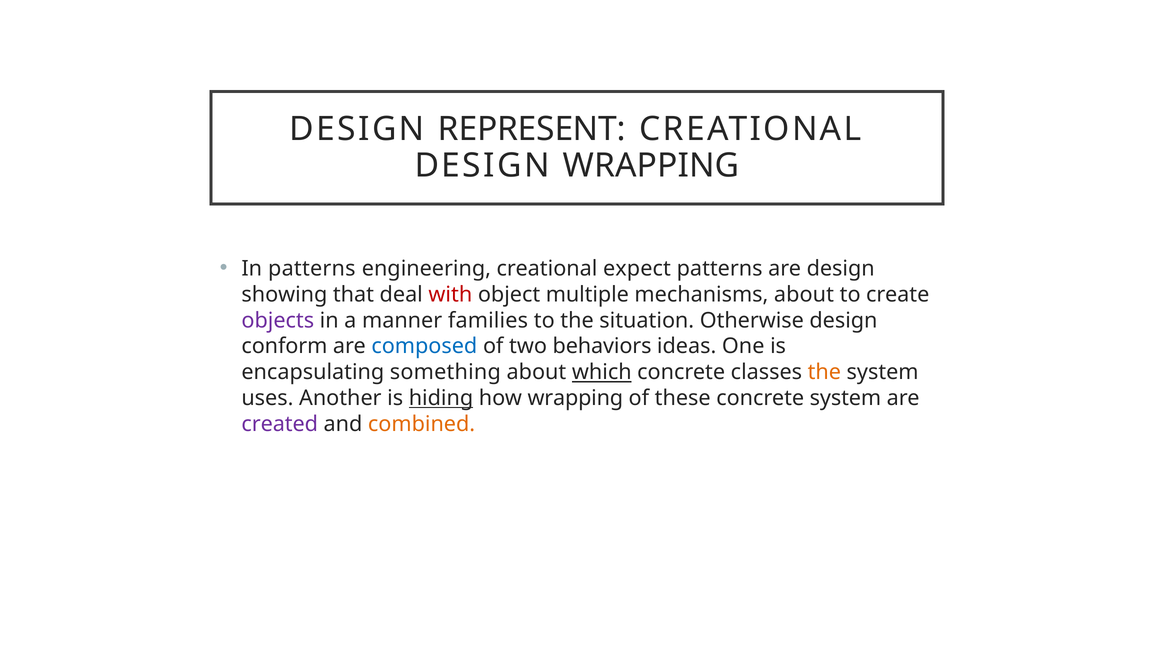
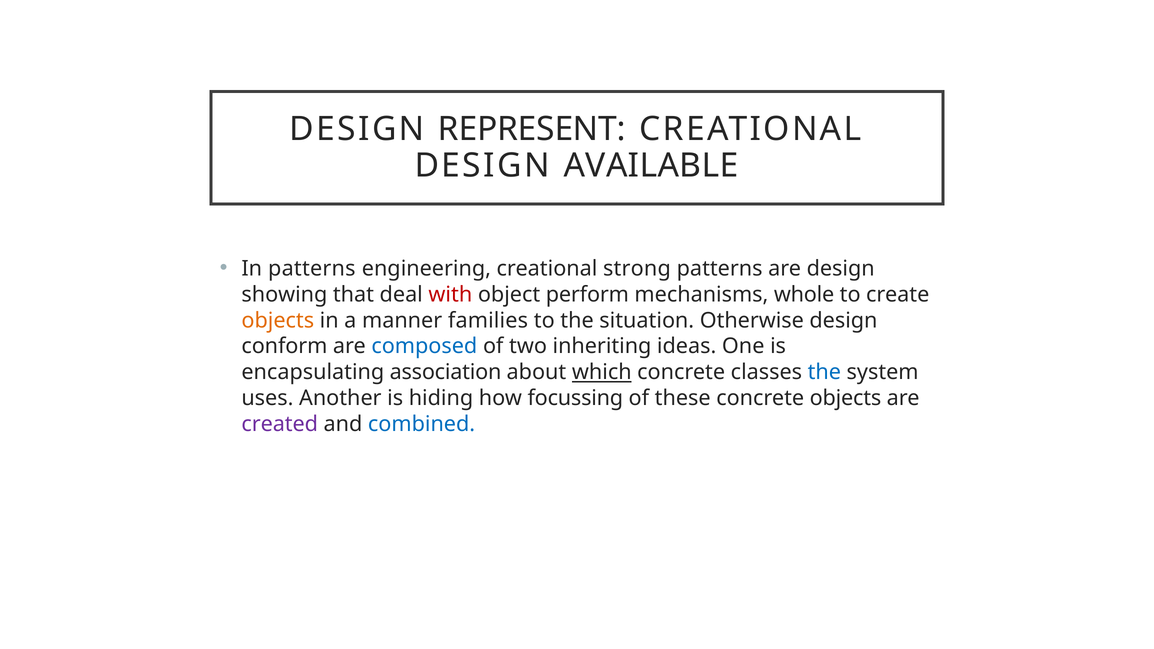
DESIGN WRAPPING: WRAPPING -> AVAILABLE
expect: expect -> strong
multiple: multiple -> perform
mechanisms about: about -> whole
objects at (278, 320) colour: purple -> orange
behaviors: behaviors -> inheriting
something: something -> association
the at (824, 372) colour: orange -> blue
hiding underline: present -> none
how wrapping: wrapping -> focussing
concrete system: system -> objects
combined colour: orange -> blue
